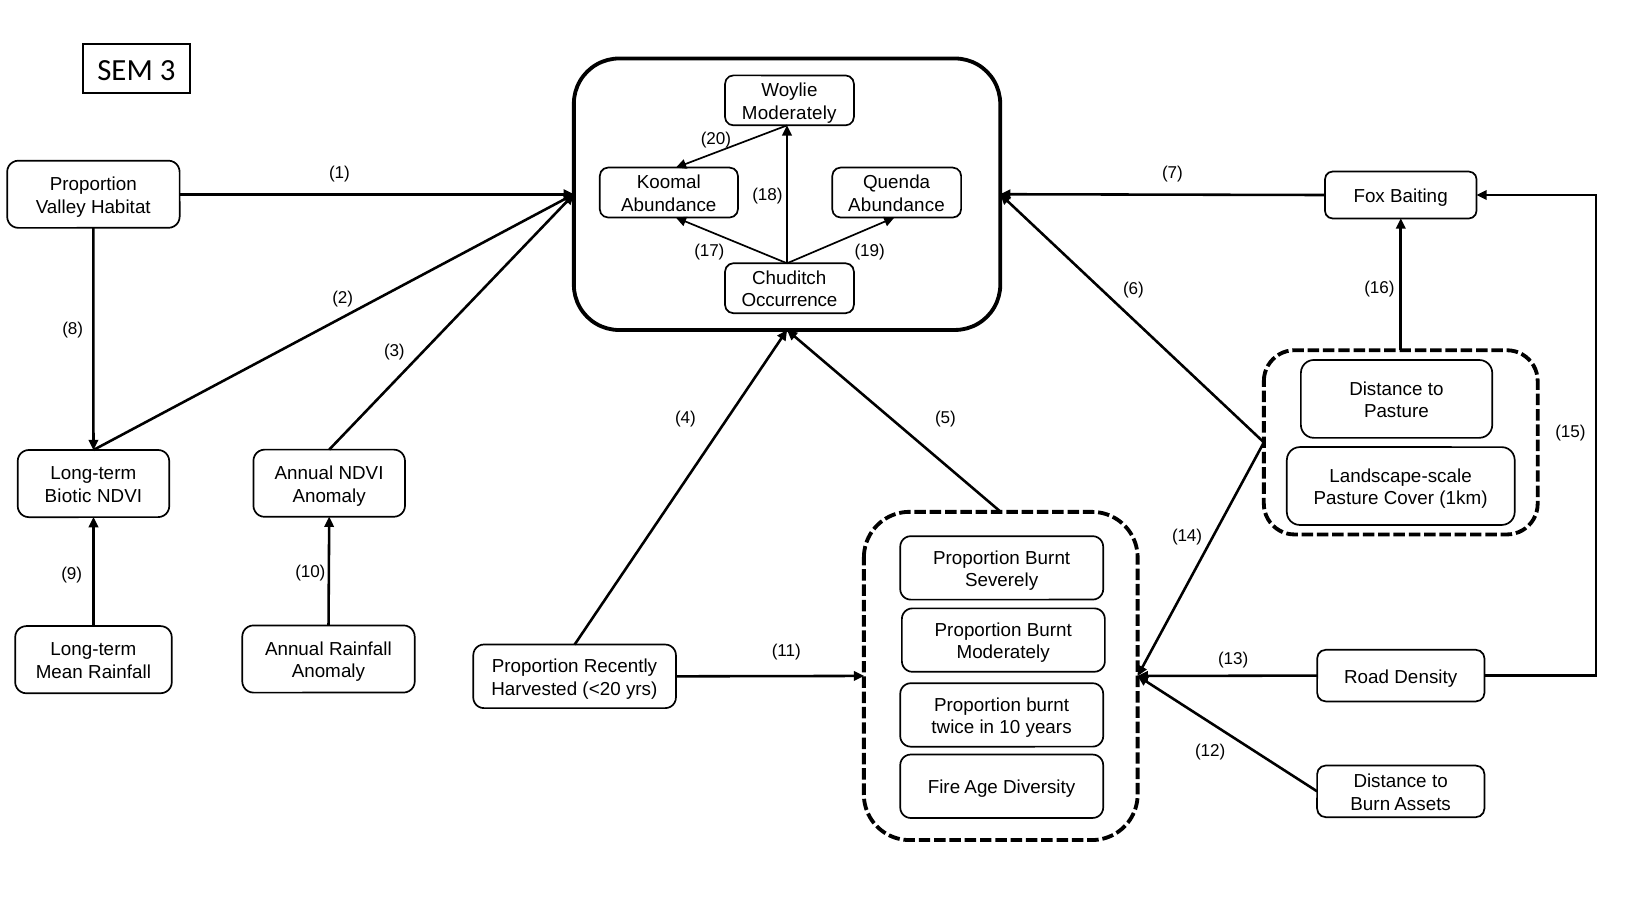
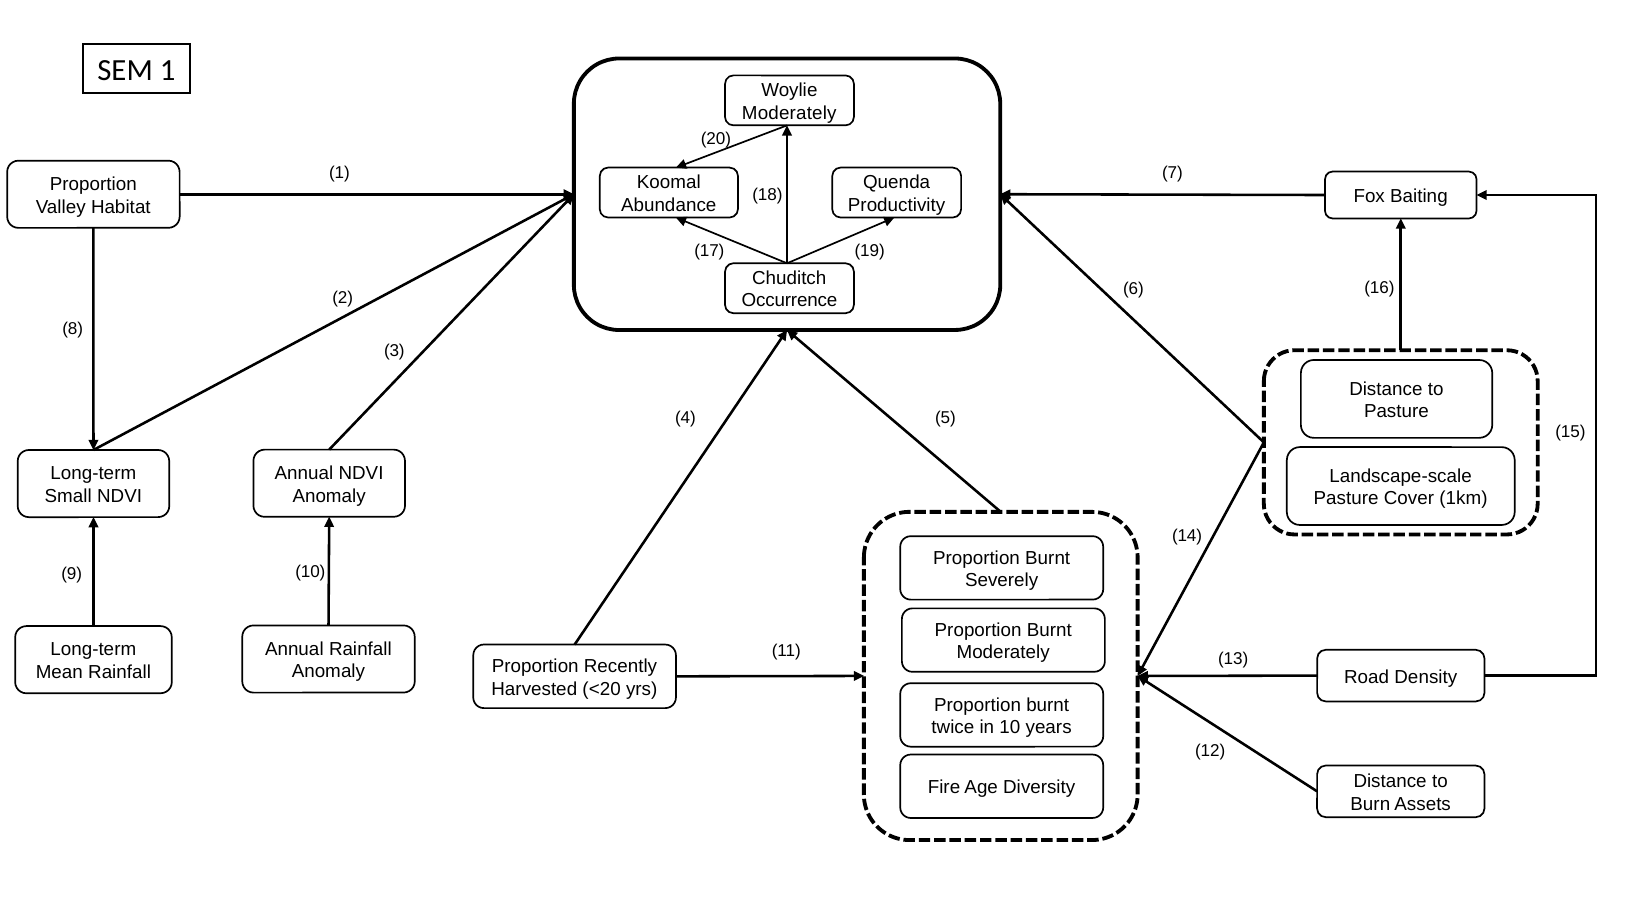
SEM 3: 3 -> 1
Abundance at (897, 205): Abundance -> Productivity
Biotic: Biotic -> Small
